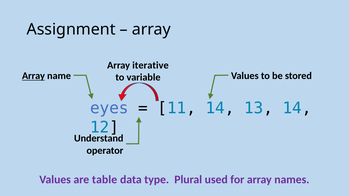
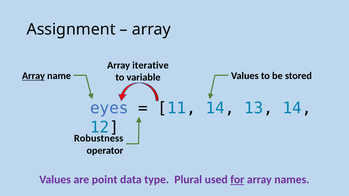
Understand: Understand -> Robustness
table: table -> point
for underline: none -> present
